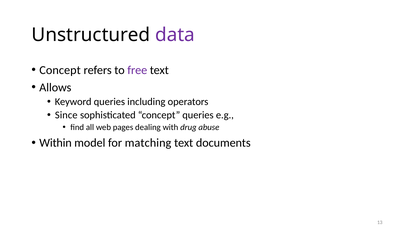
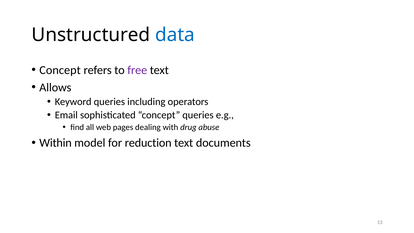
data colour: purple -> blue
Since: Since -> Email
matching: matching -> reduction
